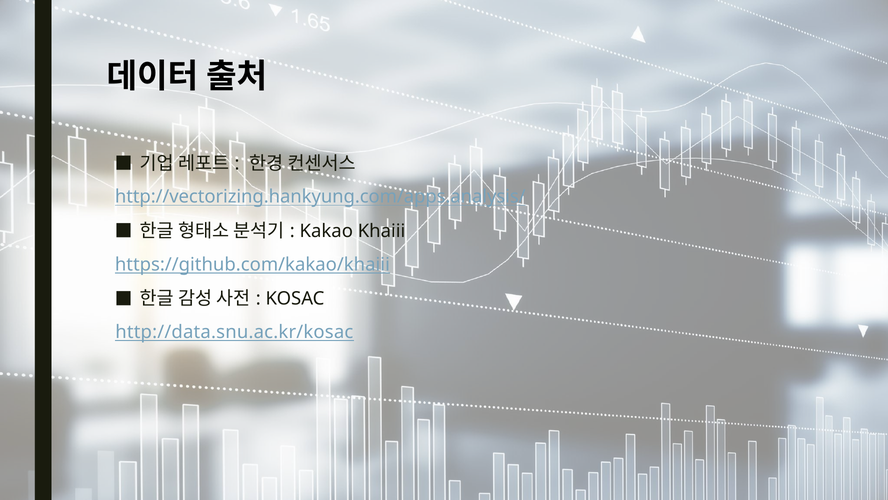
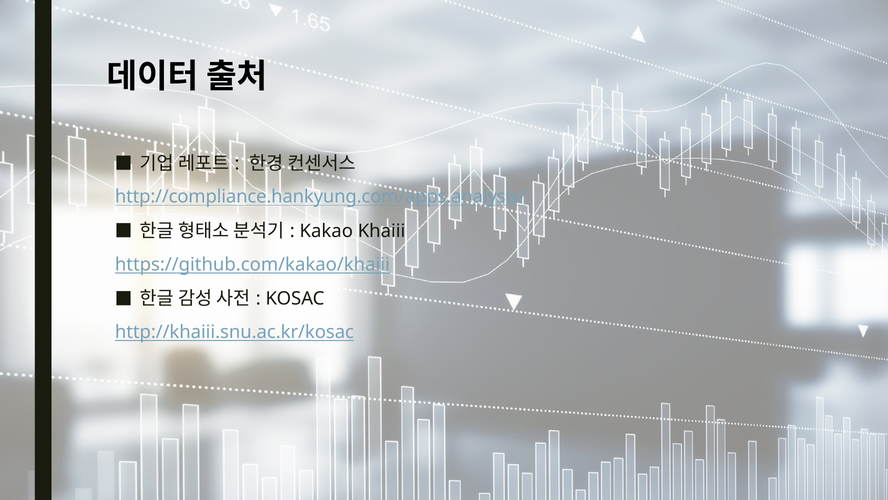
http://vectorizing.hankyung.com/apps.analysis/: http://vectorizing.hankyung.com/apps.analysis/ -> http://compliance.hankyung.com/apps.analysis/
http://data.snu.ac.kr/kosac: http://data.snu.ac.kr/kosac -> http://khaiii.snu.ac.kr/kosac
